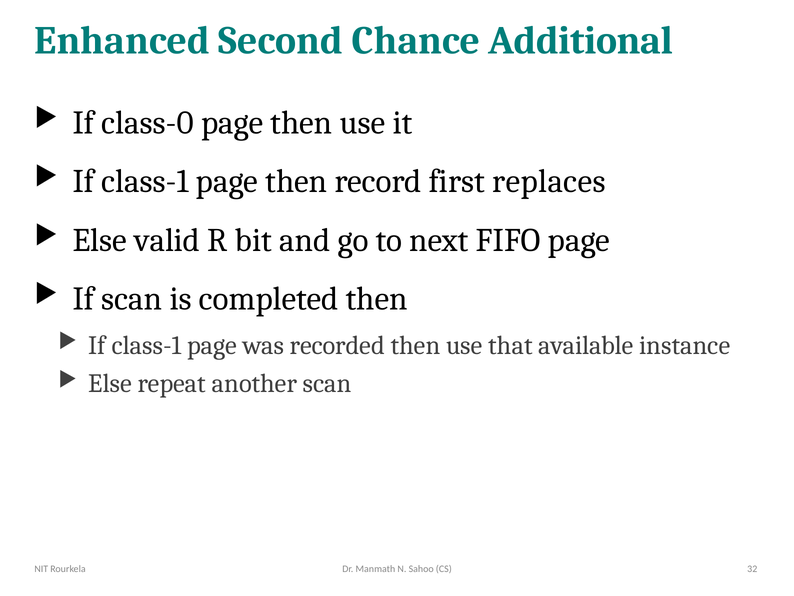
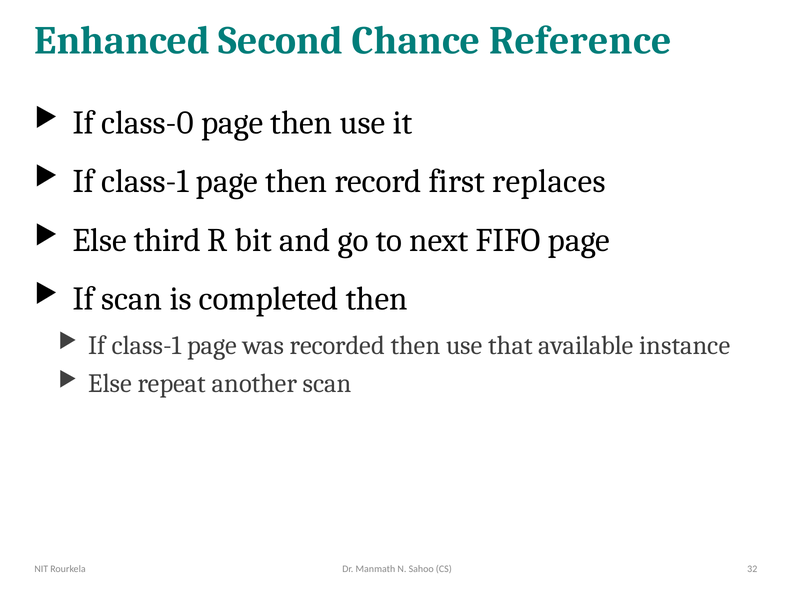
Additional: Additional -> Reference
valid: valid -> third
